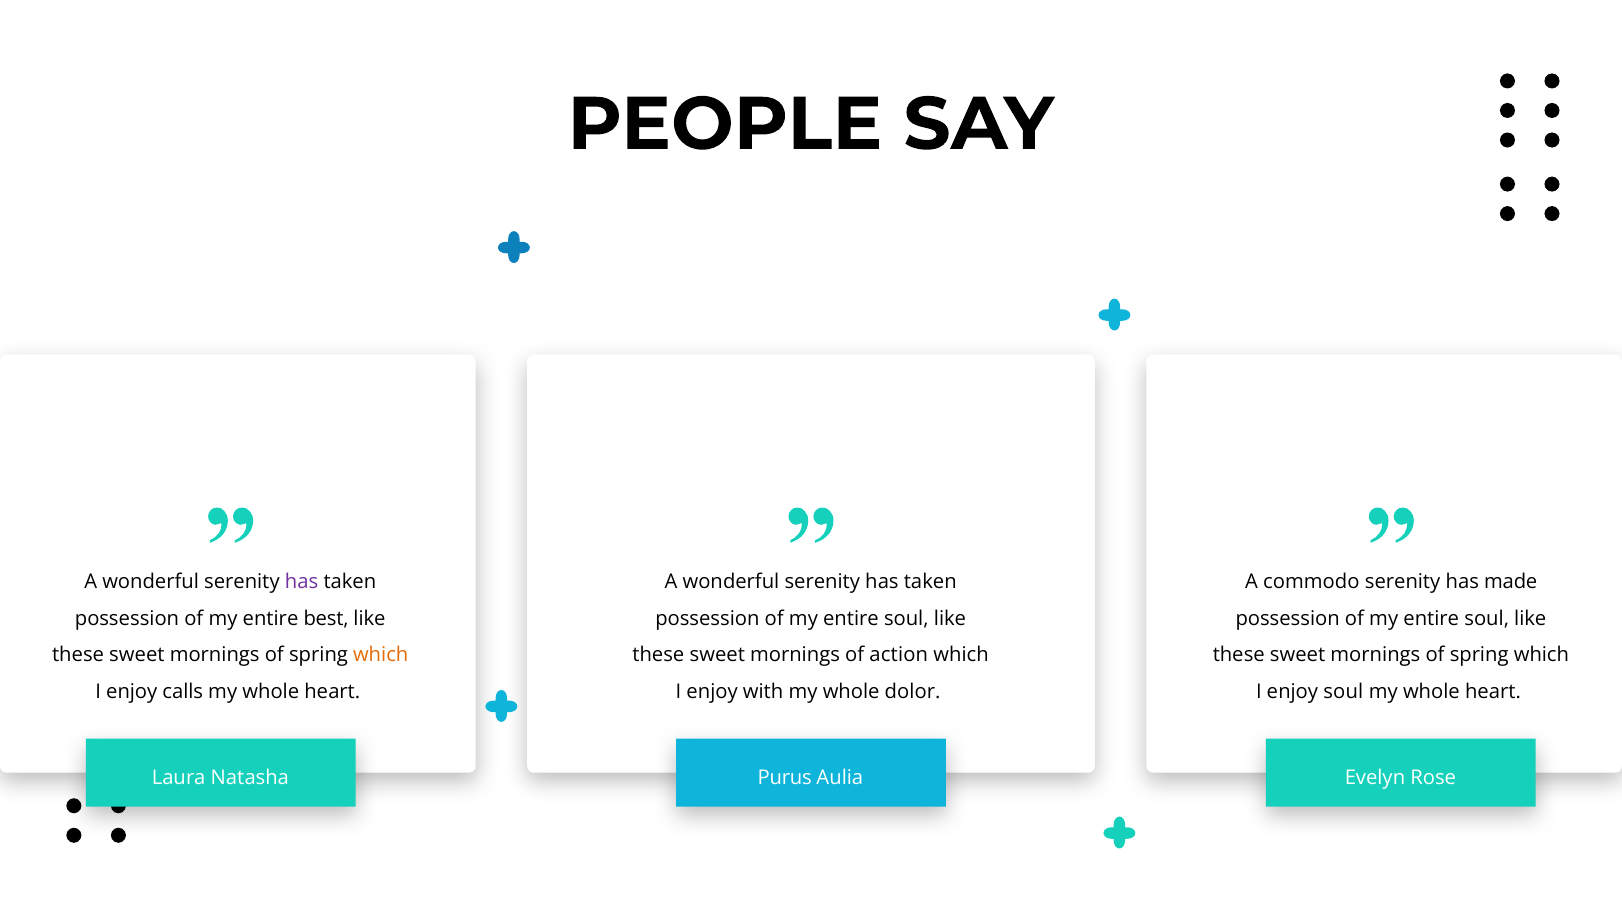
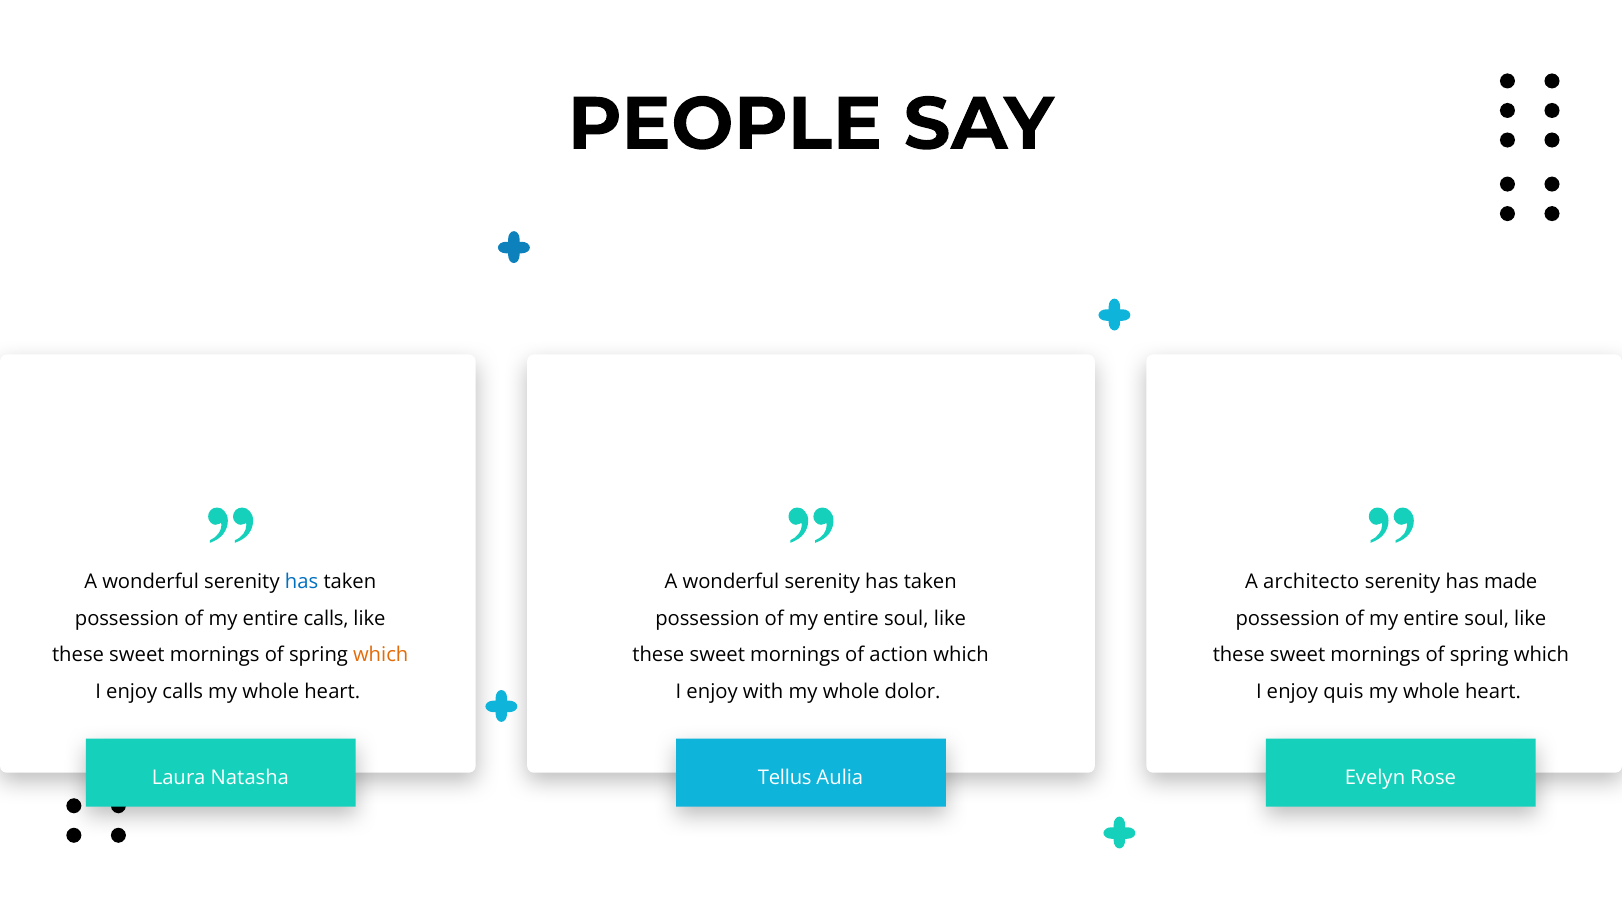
has at (302, 582) colour: purple -> blue
commodo: commodo -> architecto
entire best: best -> calls
enjoy soul: soul -> quis
Purus: Purus -> Tellus
